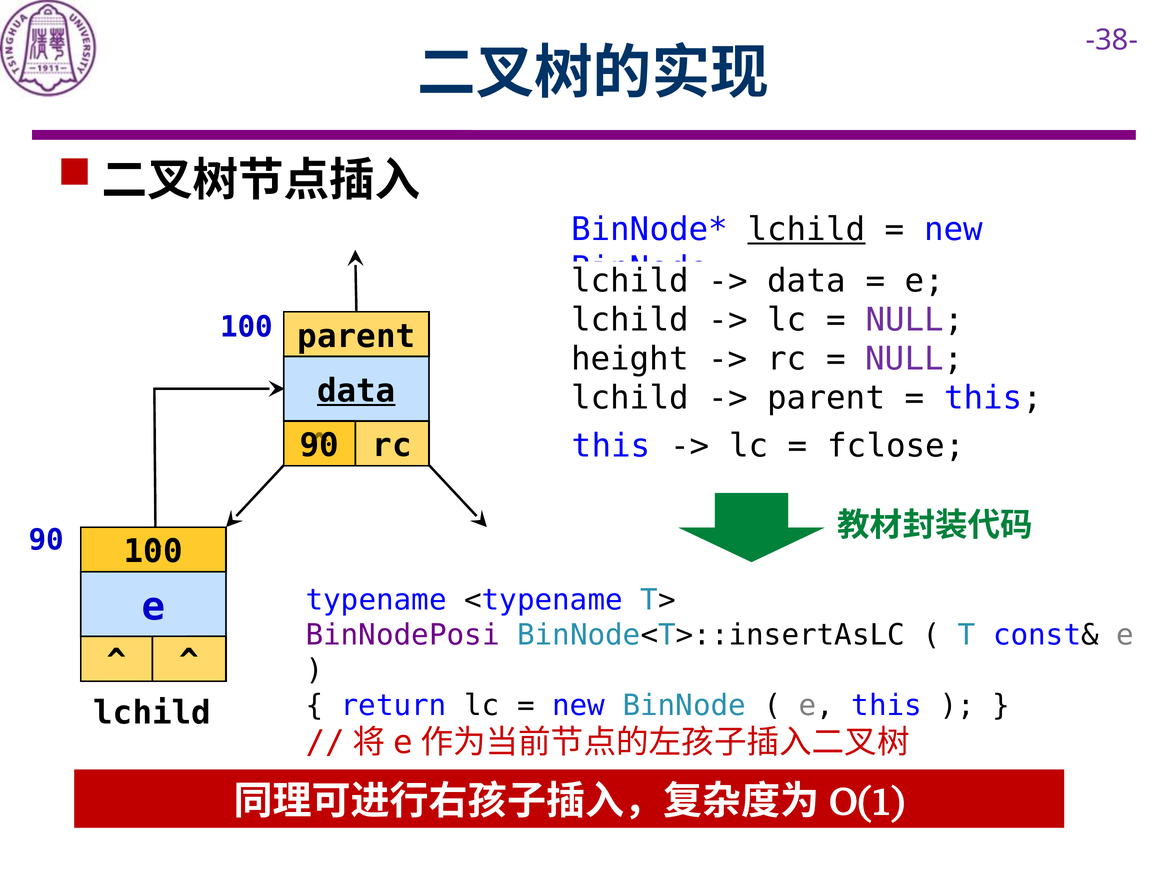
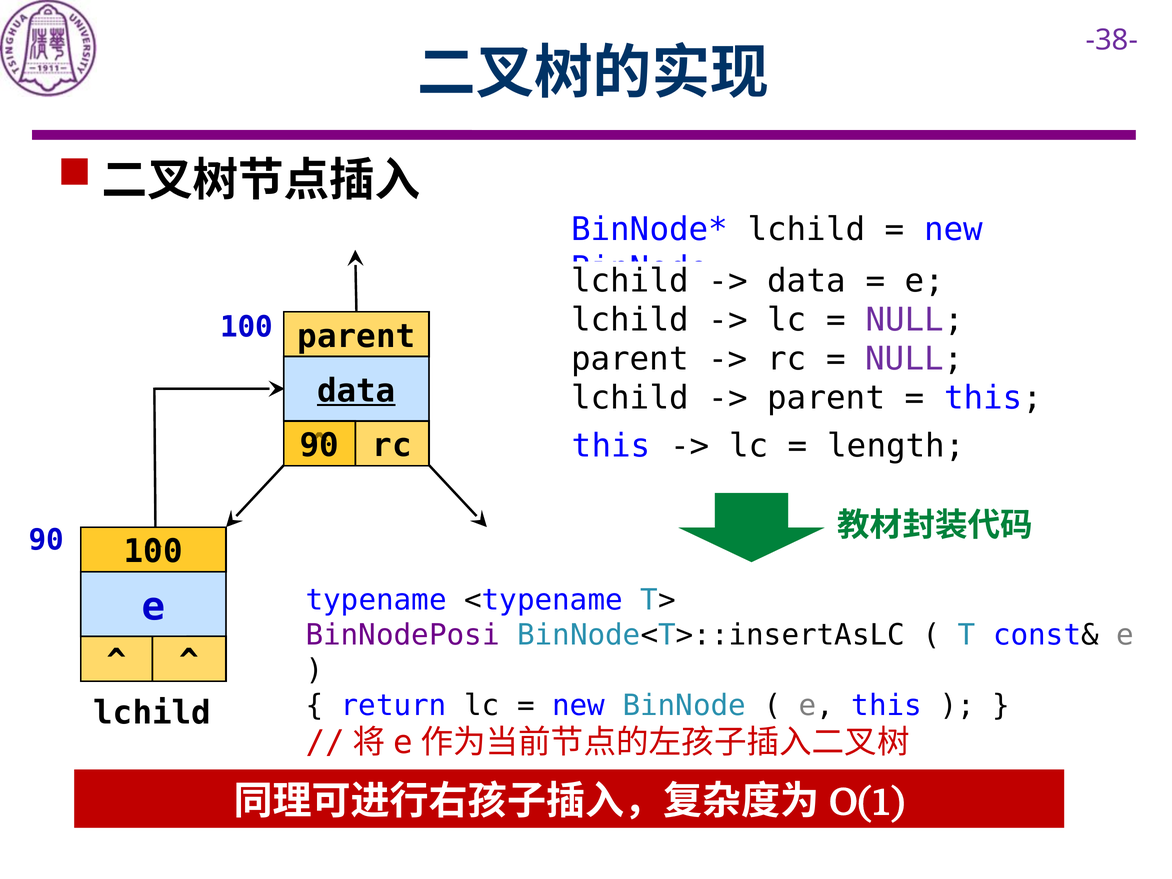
lchild at (806, 230) underline: present -> none
height at (630, 359): height -> parent
fclose: fclose -> length
